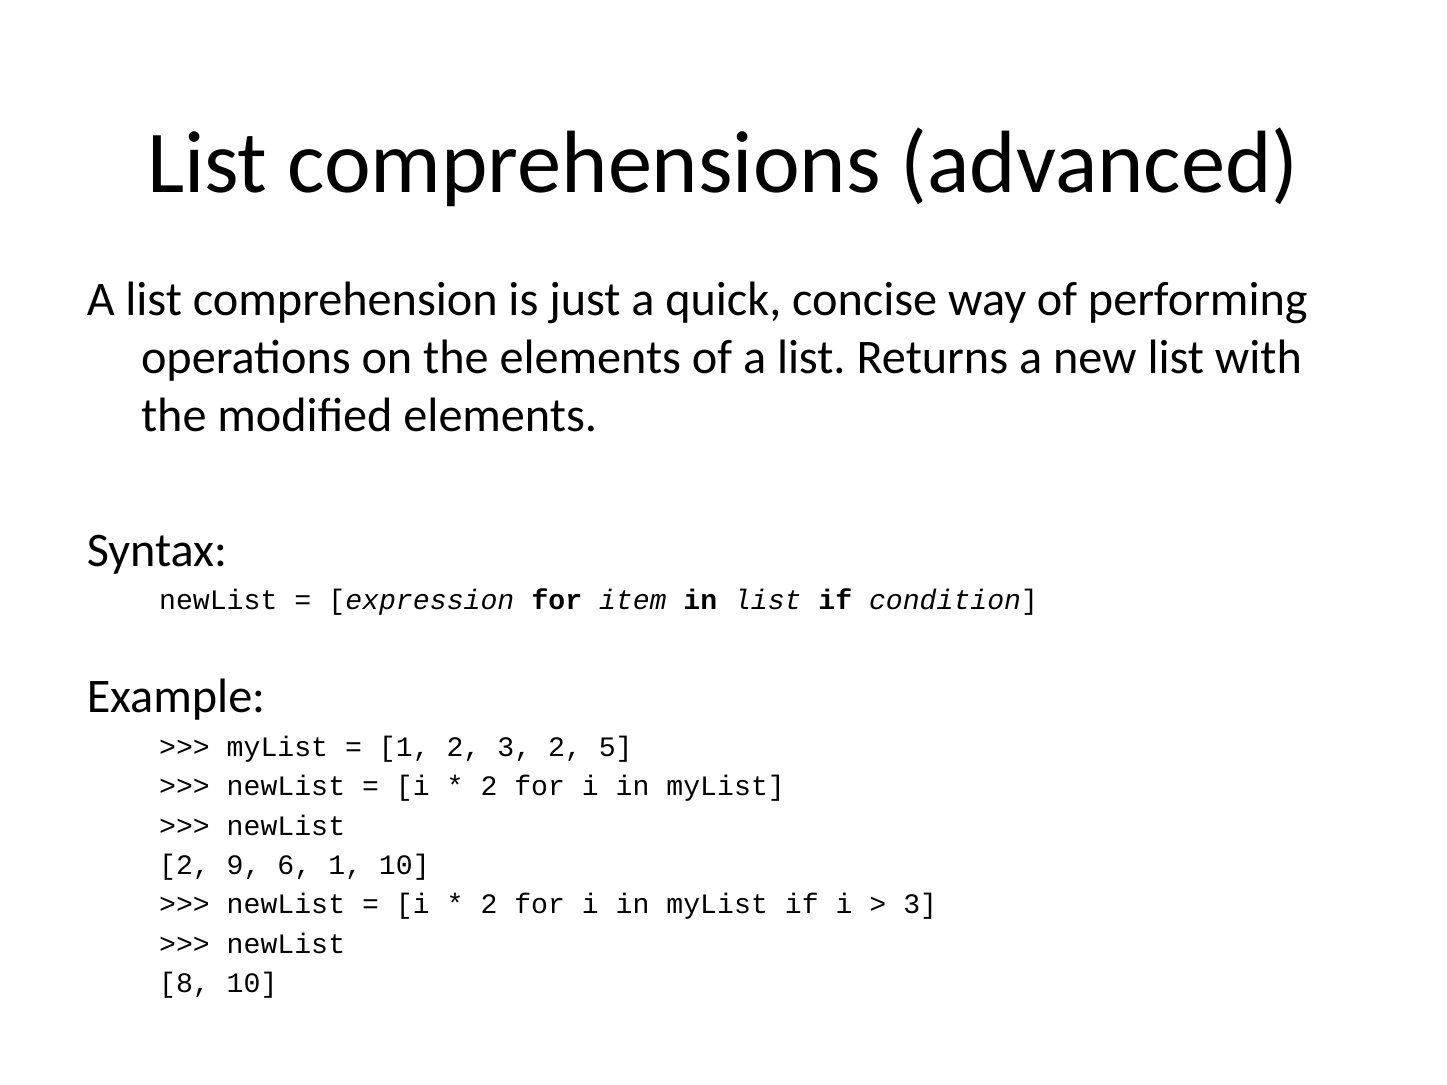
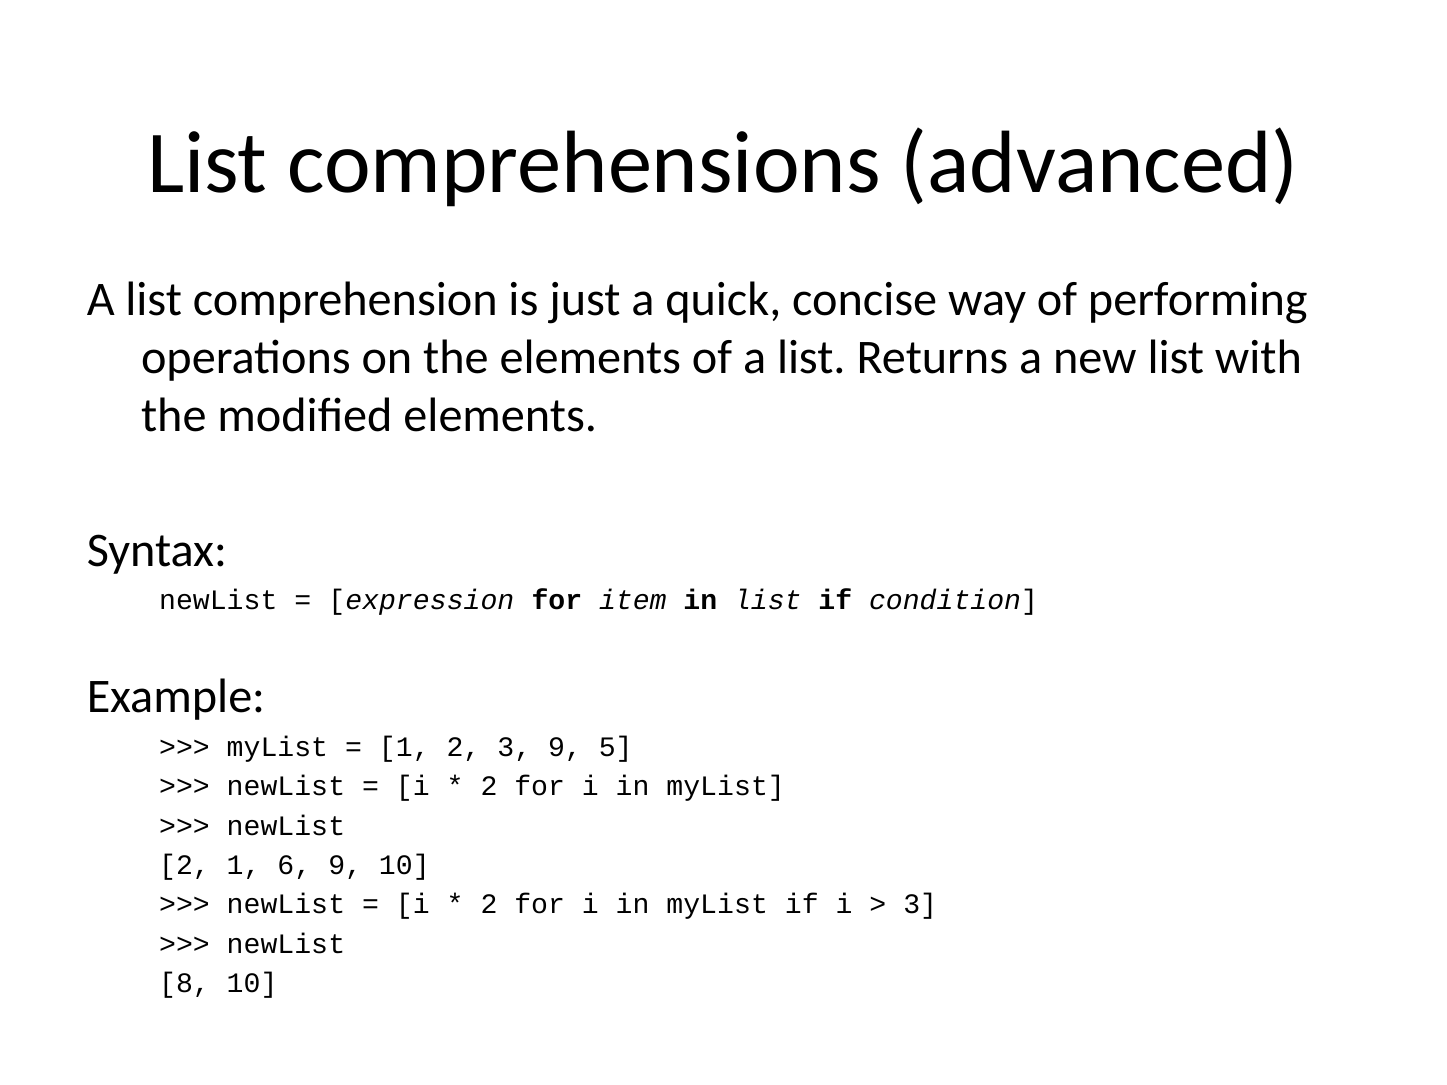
3 2: 2 -> 9
2 9: 9 -> 1
6 1: 1 -> 9
